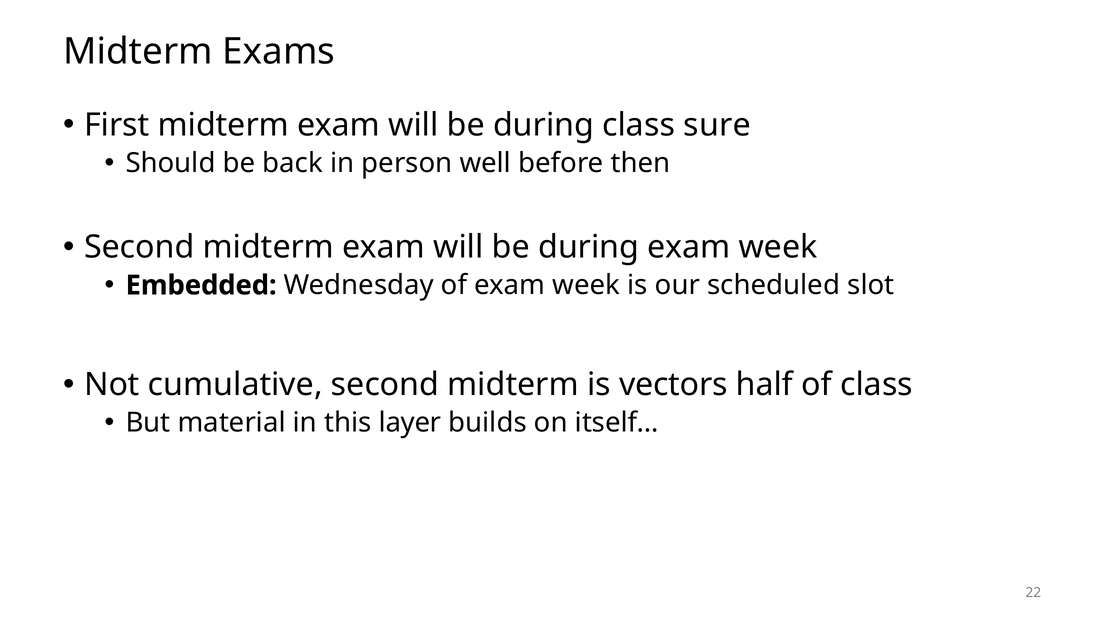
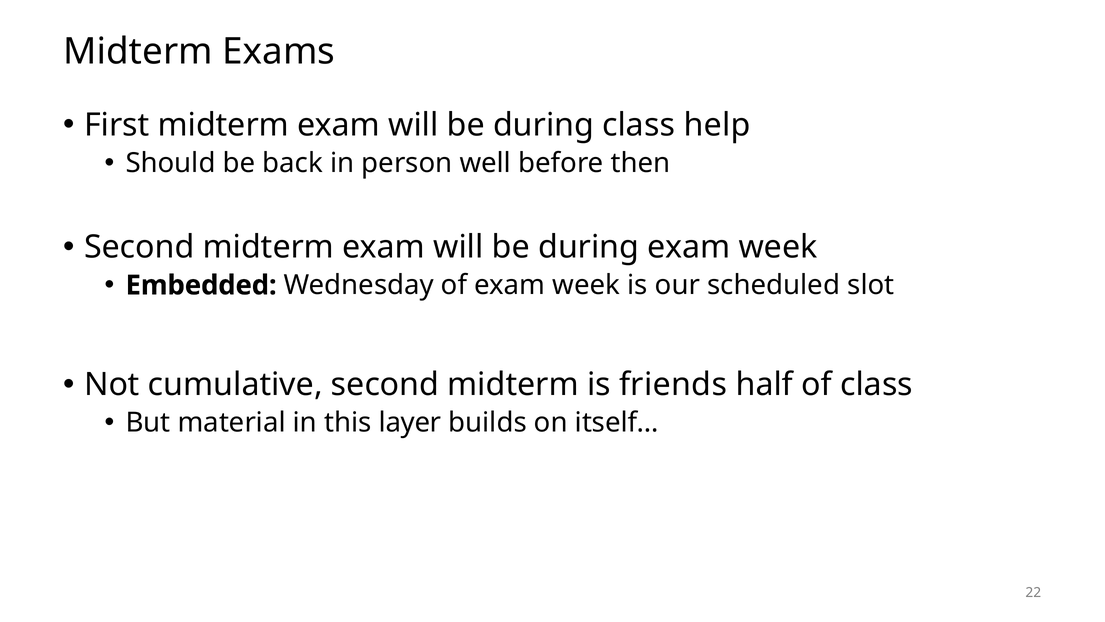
sure: sure -> help
vectors: vectors -> friends
